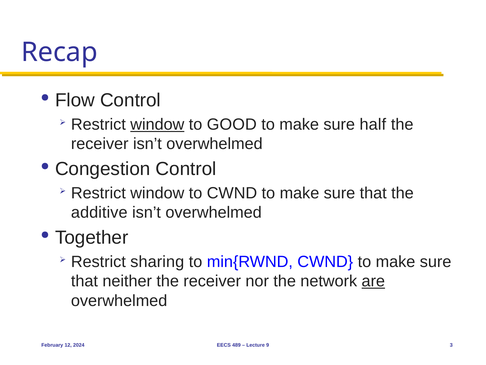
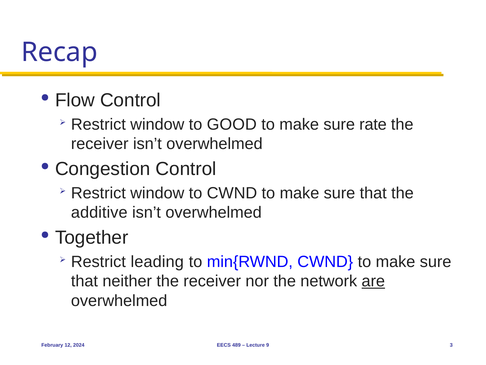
window at (157, 124) underline: present -> none
half: half -> rate
sharing: sharing -> leading
